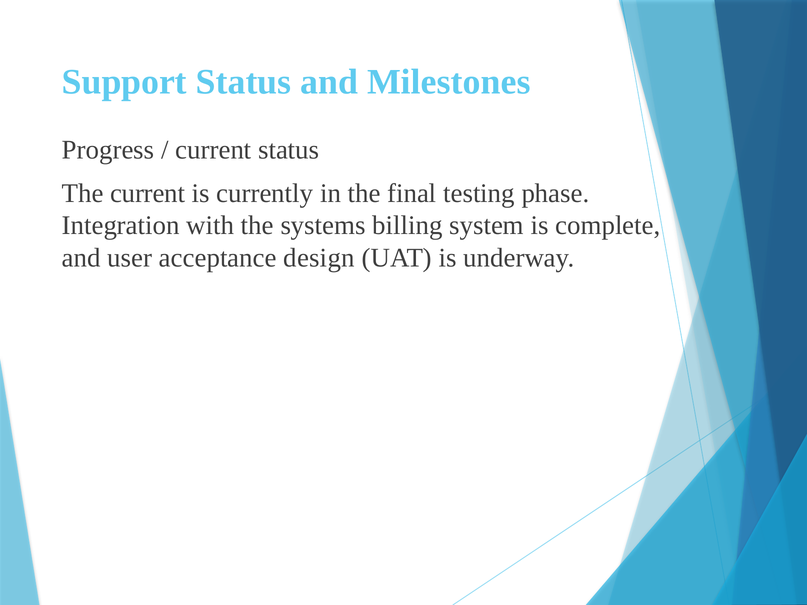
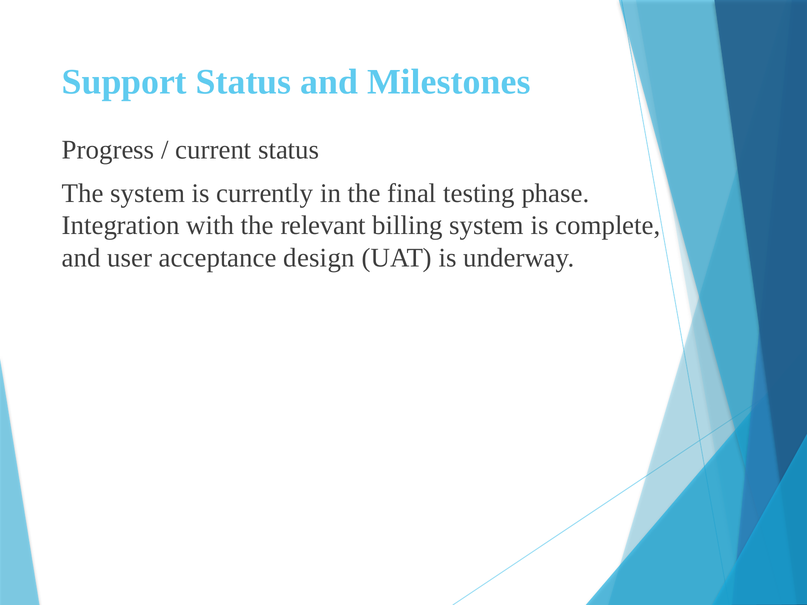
The current: current -> system
systems: systems -> relevant
